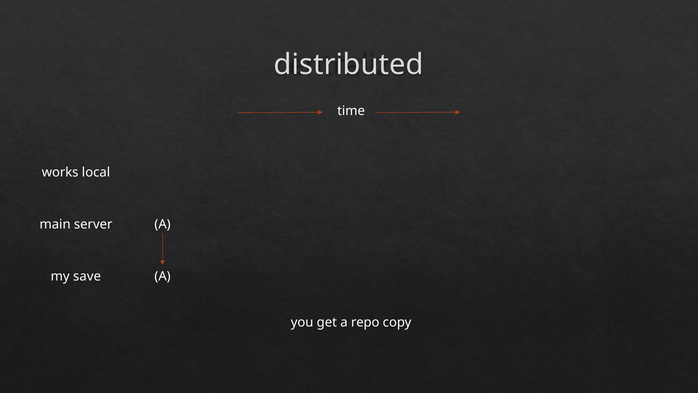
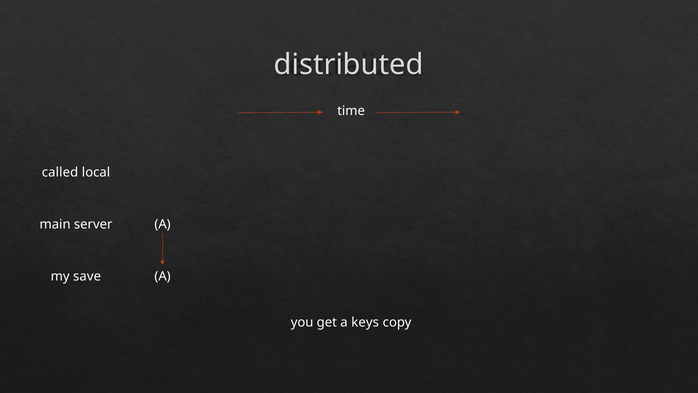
works: works -> called
repo: repo -> keys
